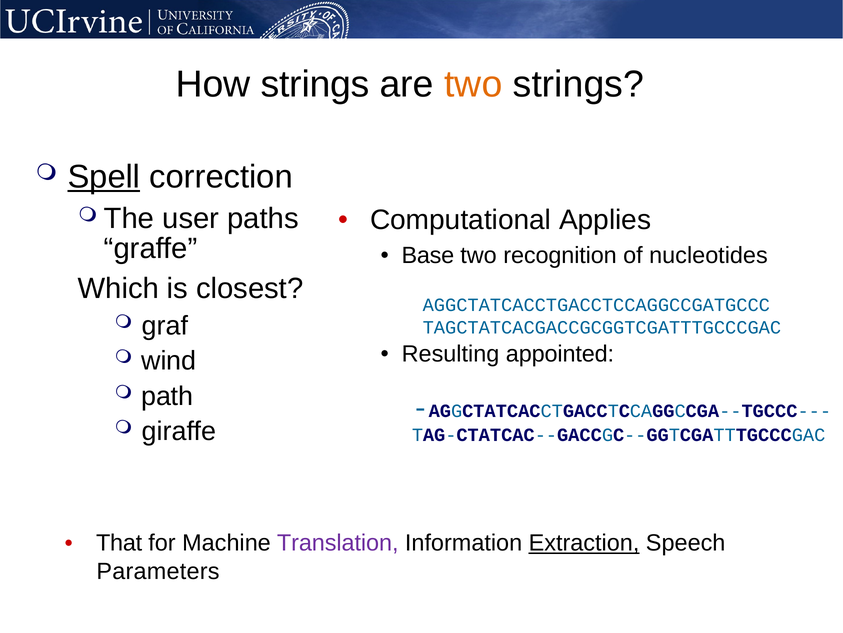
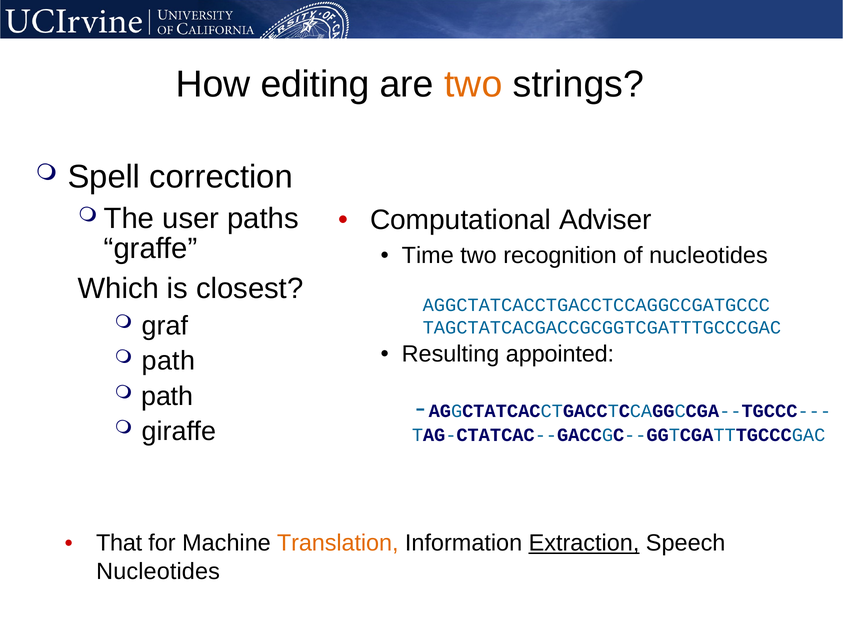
How strings: strings -> editing
Spell underline: present -> none
Applies: Applies -> Adviser
Base: Base -> Time
wind at (169, 361): wind -> path
Translation colour: purple -> orange
Parameters at (158, 571): Parameters -> Nucleotides
